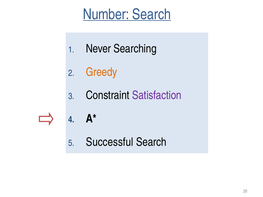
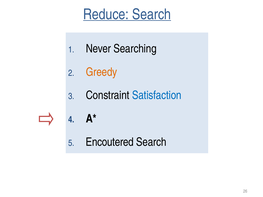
Number: Number -> Reduce
Satisfaction colour: purple -> blue
Successful: Successful -> Encoutered
